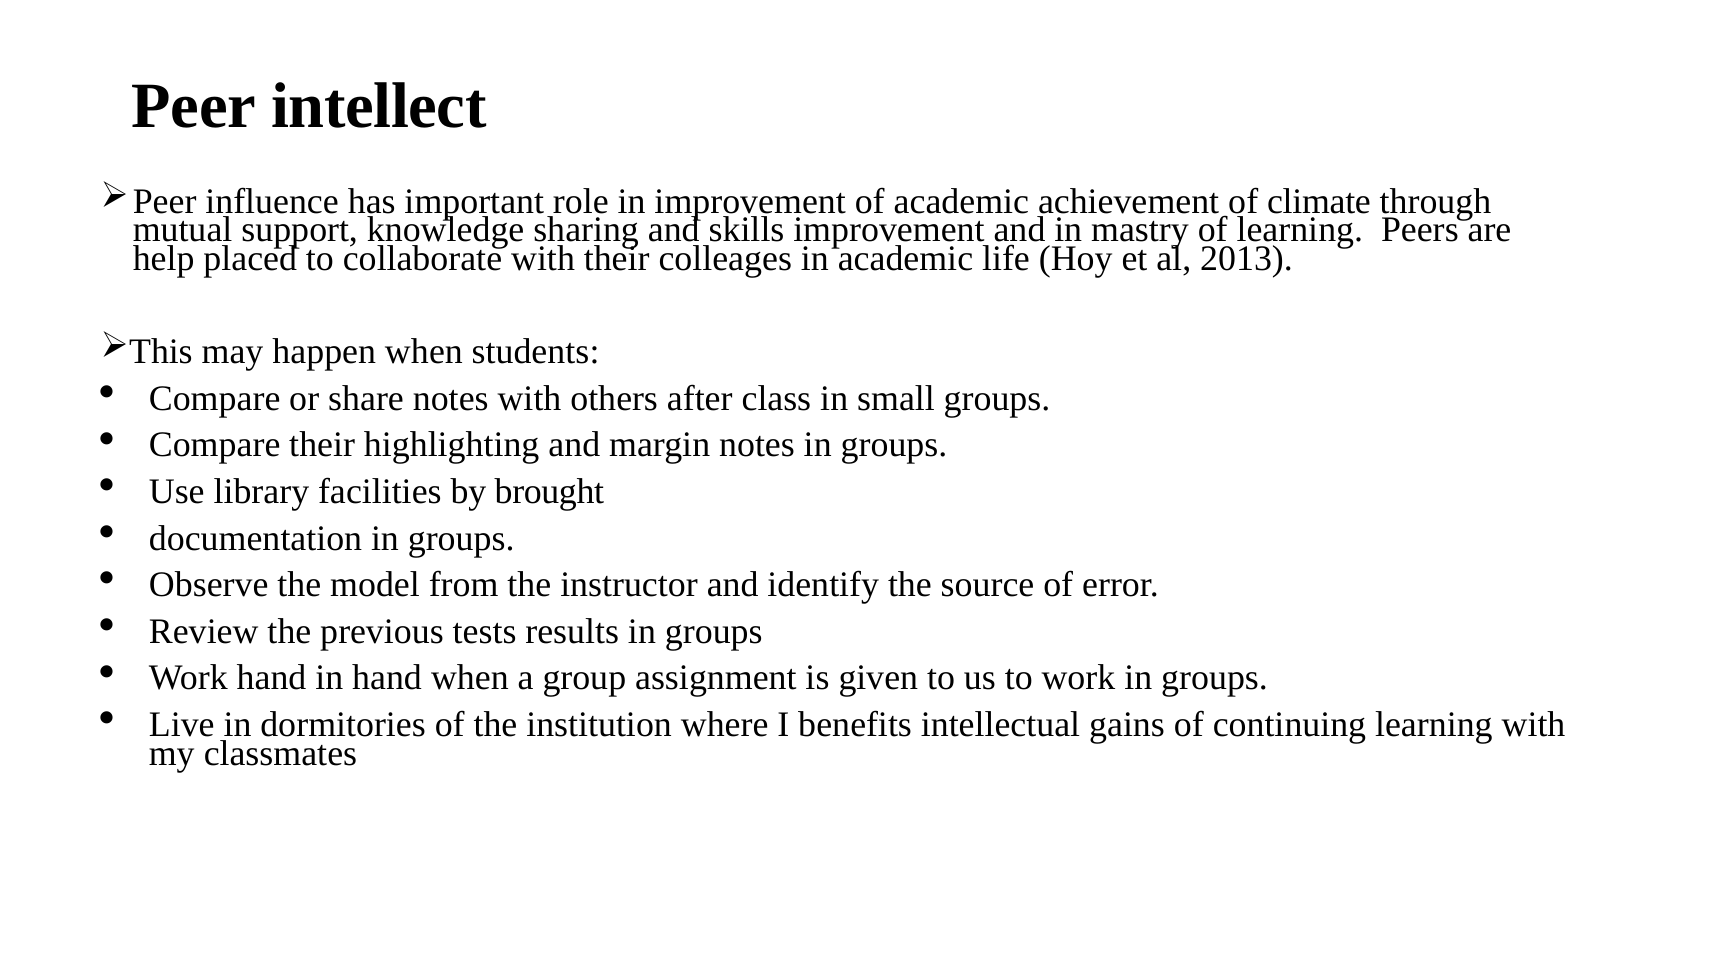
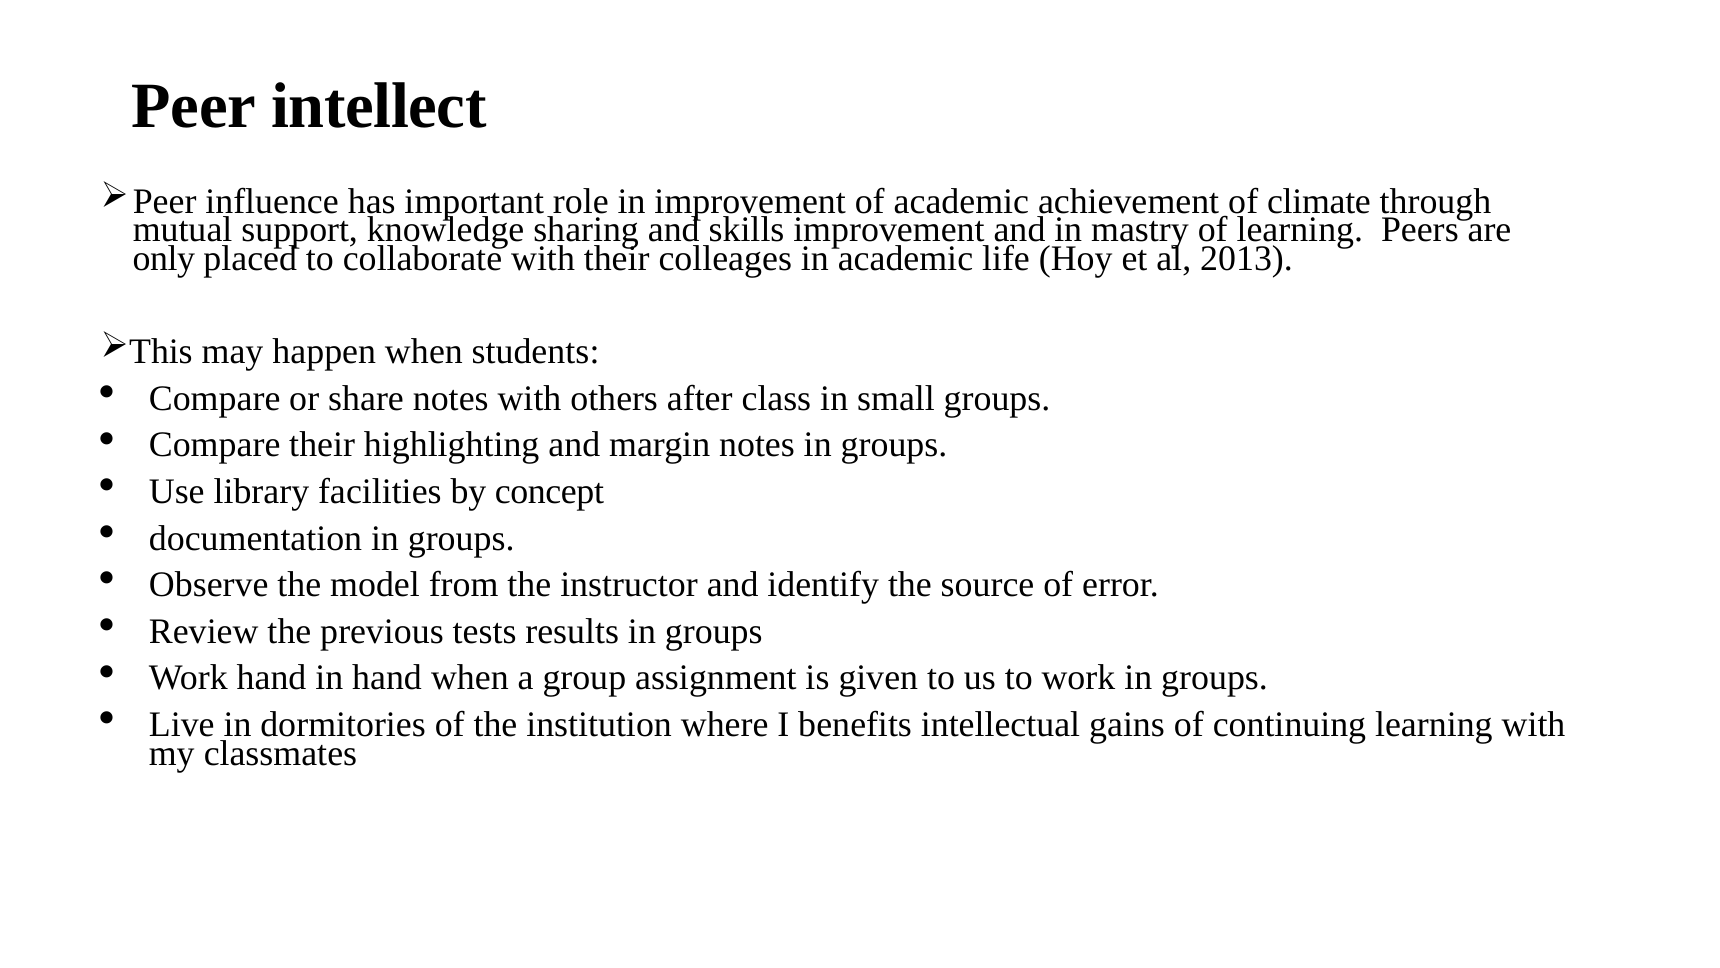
help: help -> only
brought: brought -> concept
